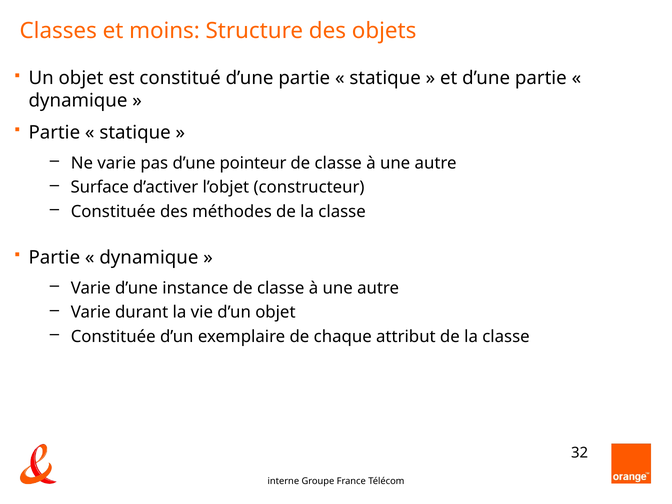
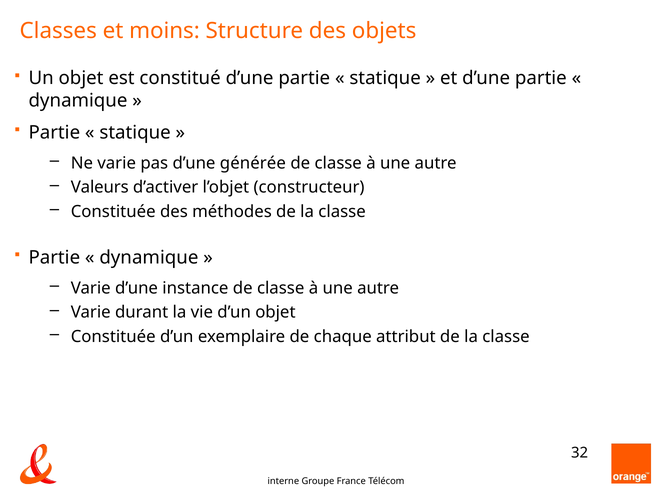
pointeur: pointeur -> générée
Surface: Surface -> Valeurs
